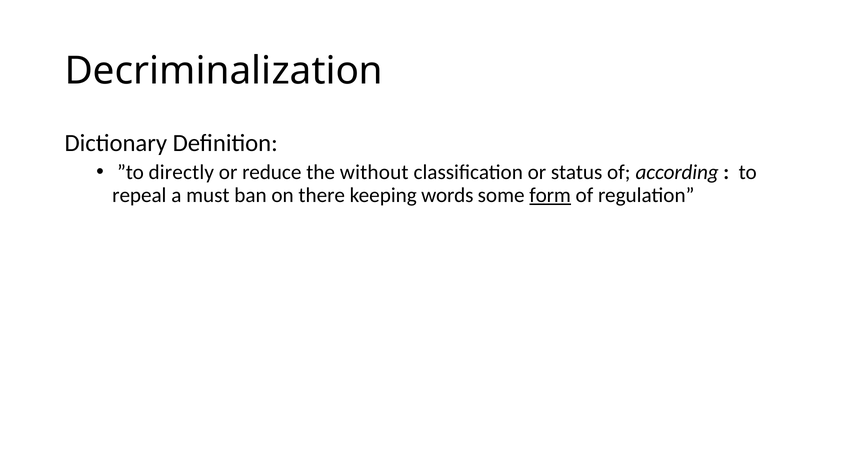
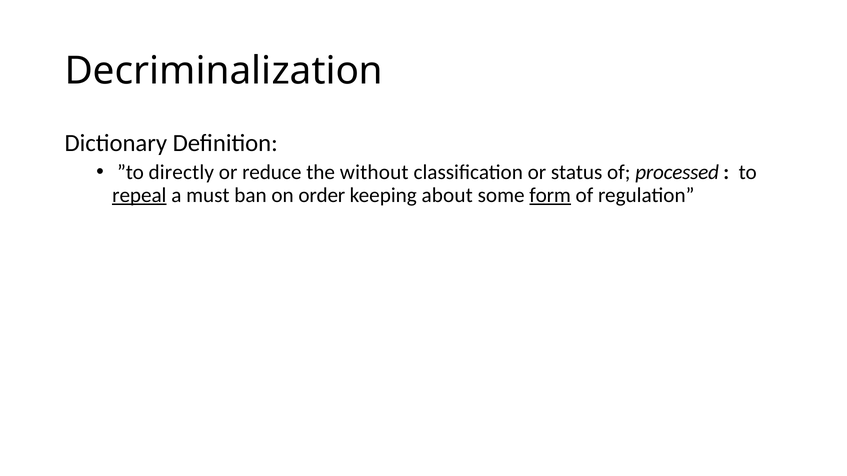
according: according -> processed
repeal underline: none -> present
there: there -> order
words: words -> about
